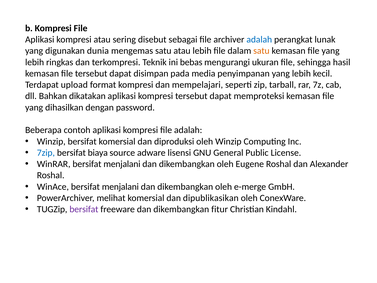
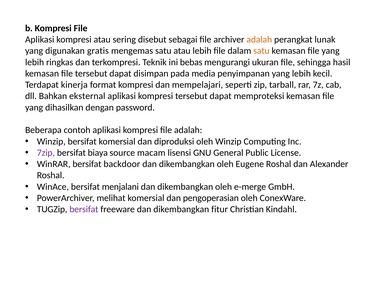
adalah at (259, 39) colour: blue -> orange
dunia: dunia -> gratis
upload: upload -> kinerja
dikatakan: dikatakan -> eksternal
7zip colour: blue -> purple
adware: adware -> macam
WinRAR bersifat menjalani: menjalani -> backdoor
dipublikasikan: dipublikasikan -> pengoperasian
